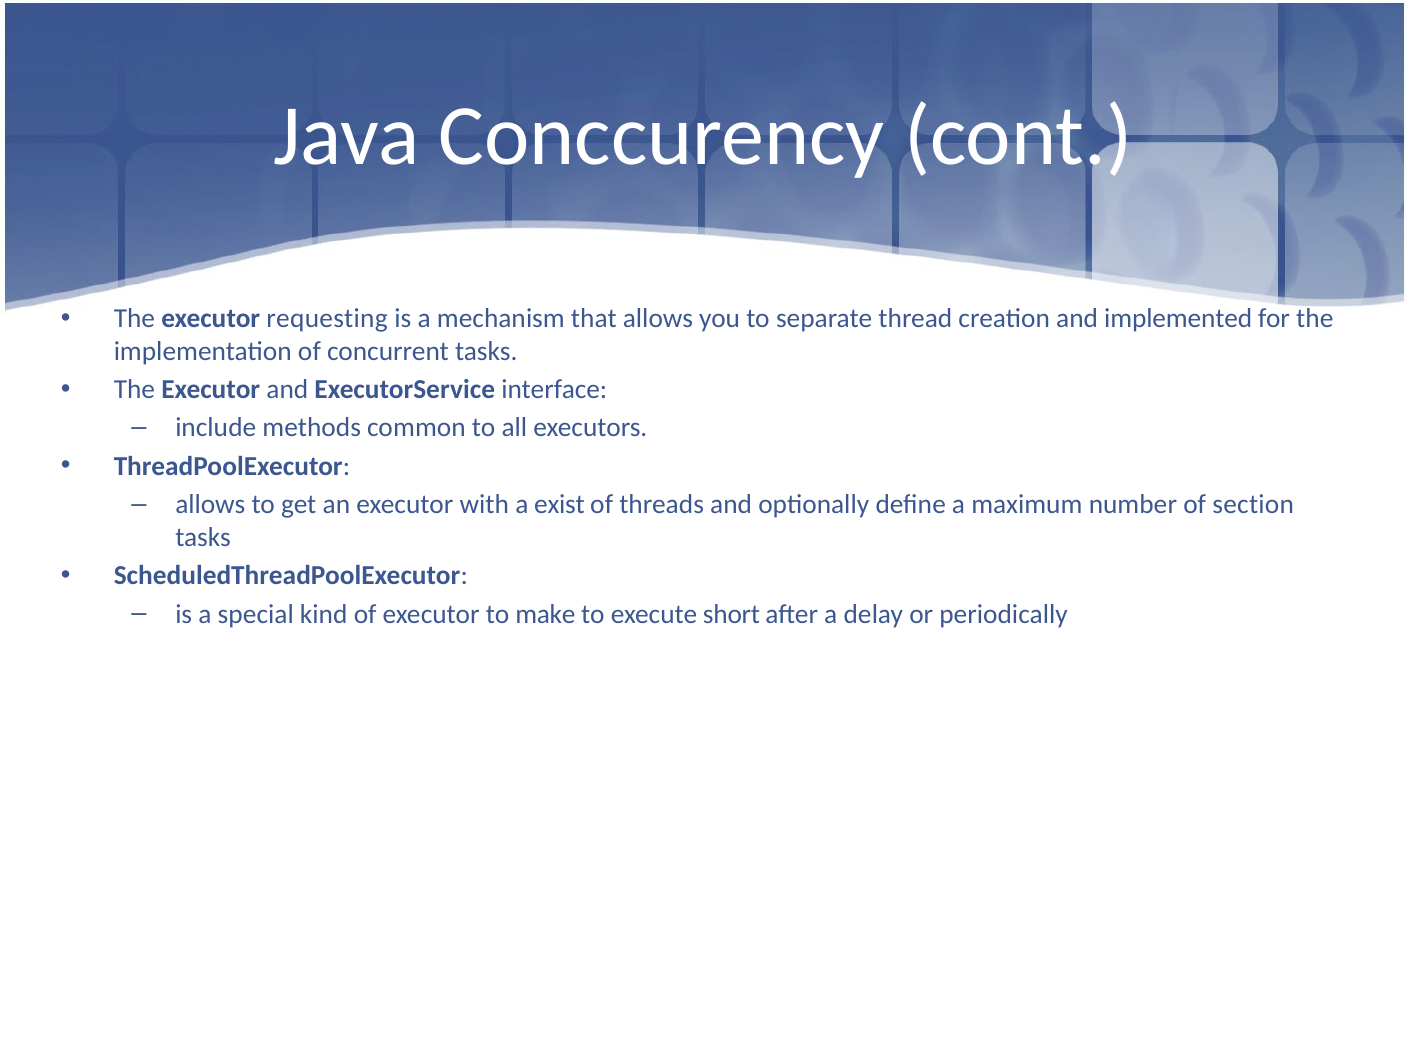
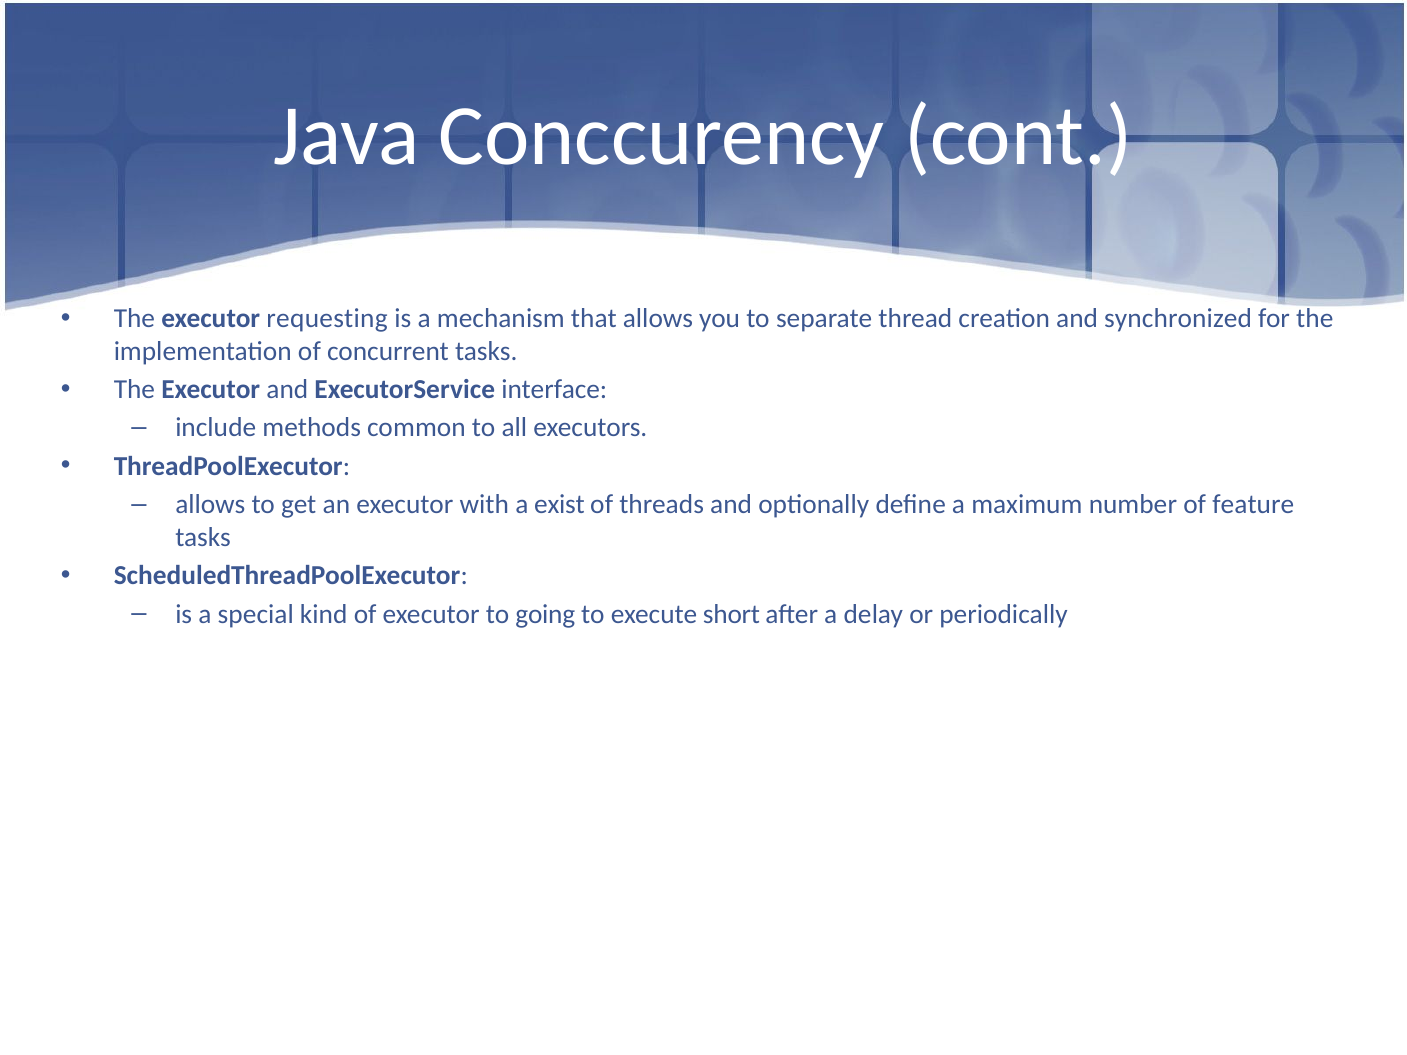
implemented: implemented -> synchronized
section: section -> feature
make: make -> going
